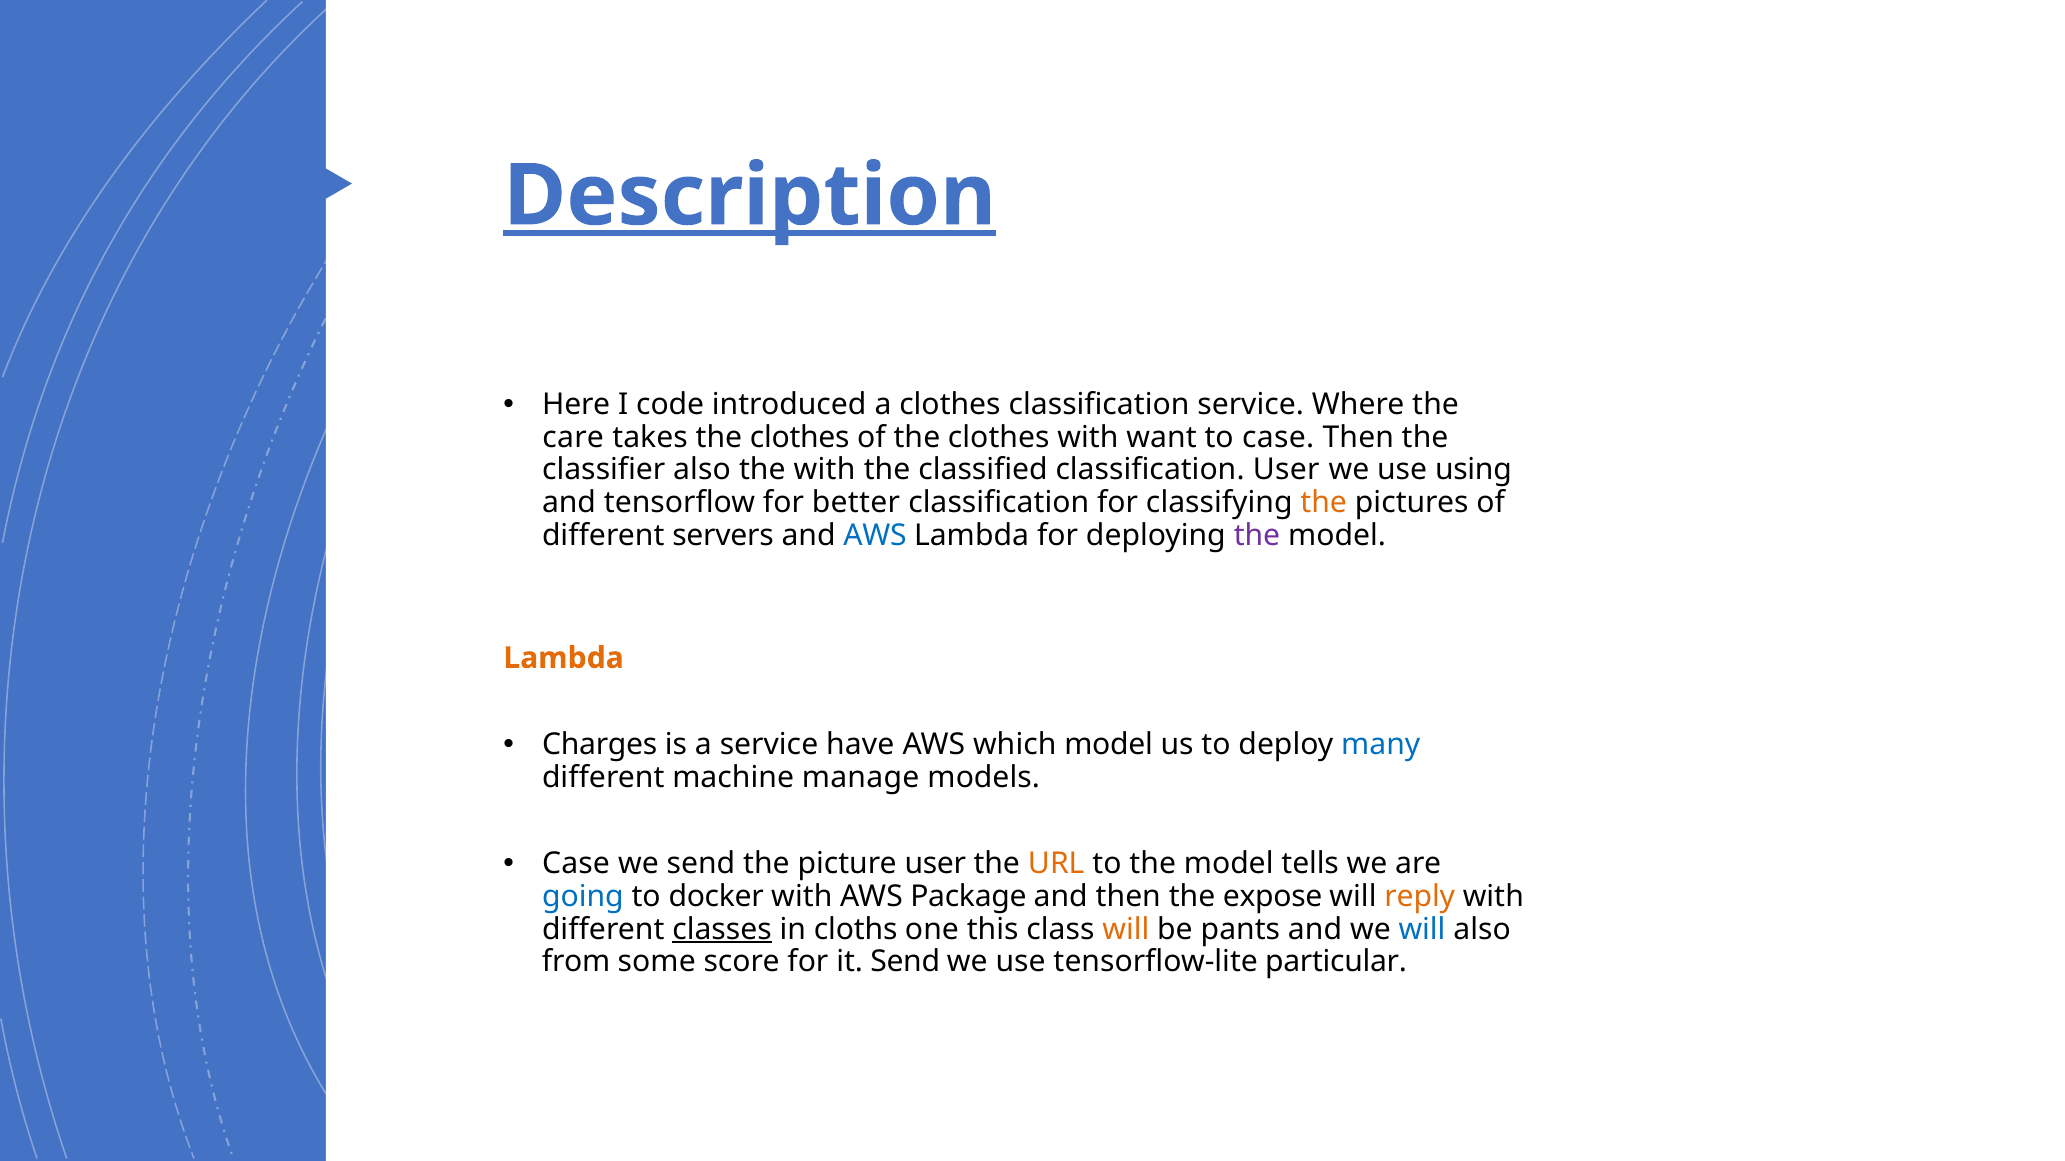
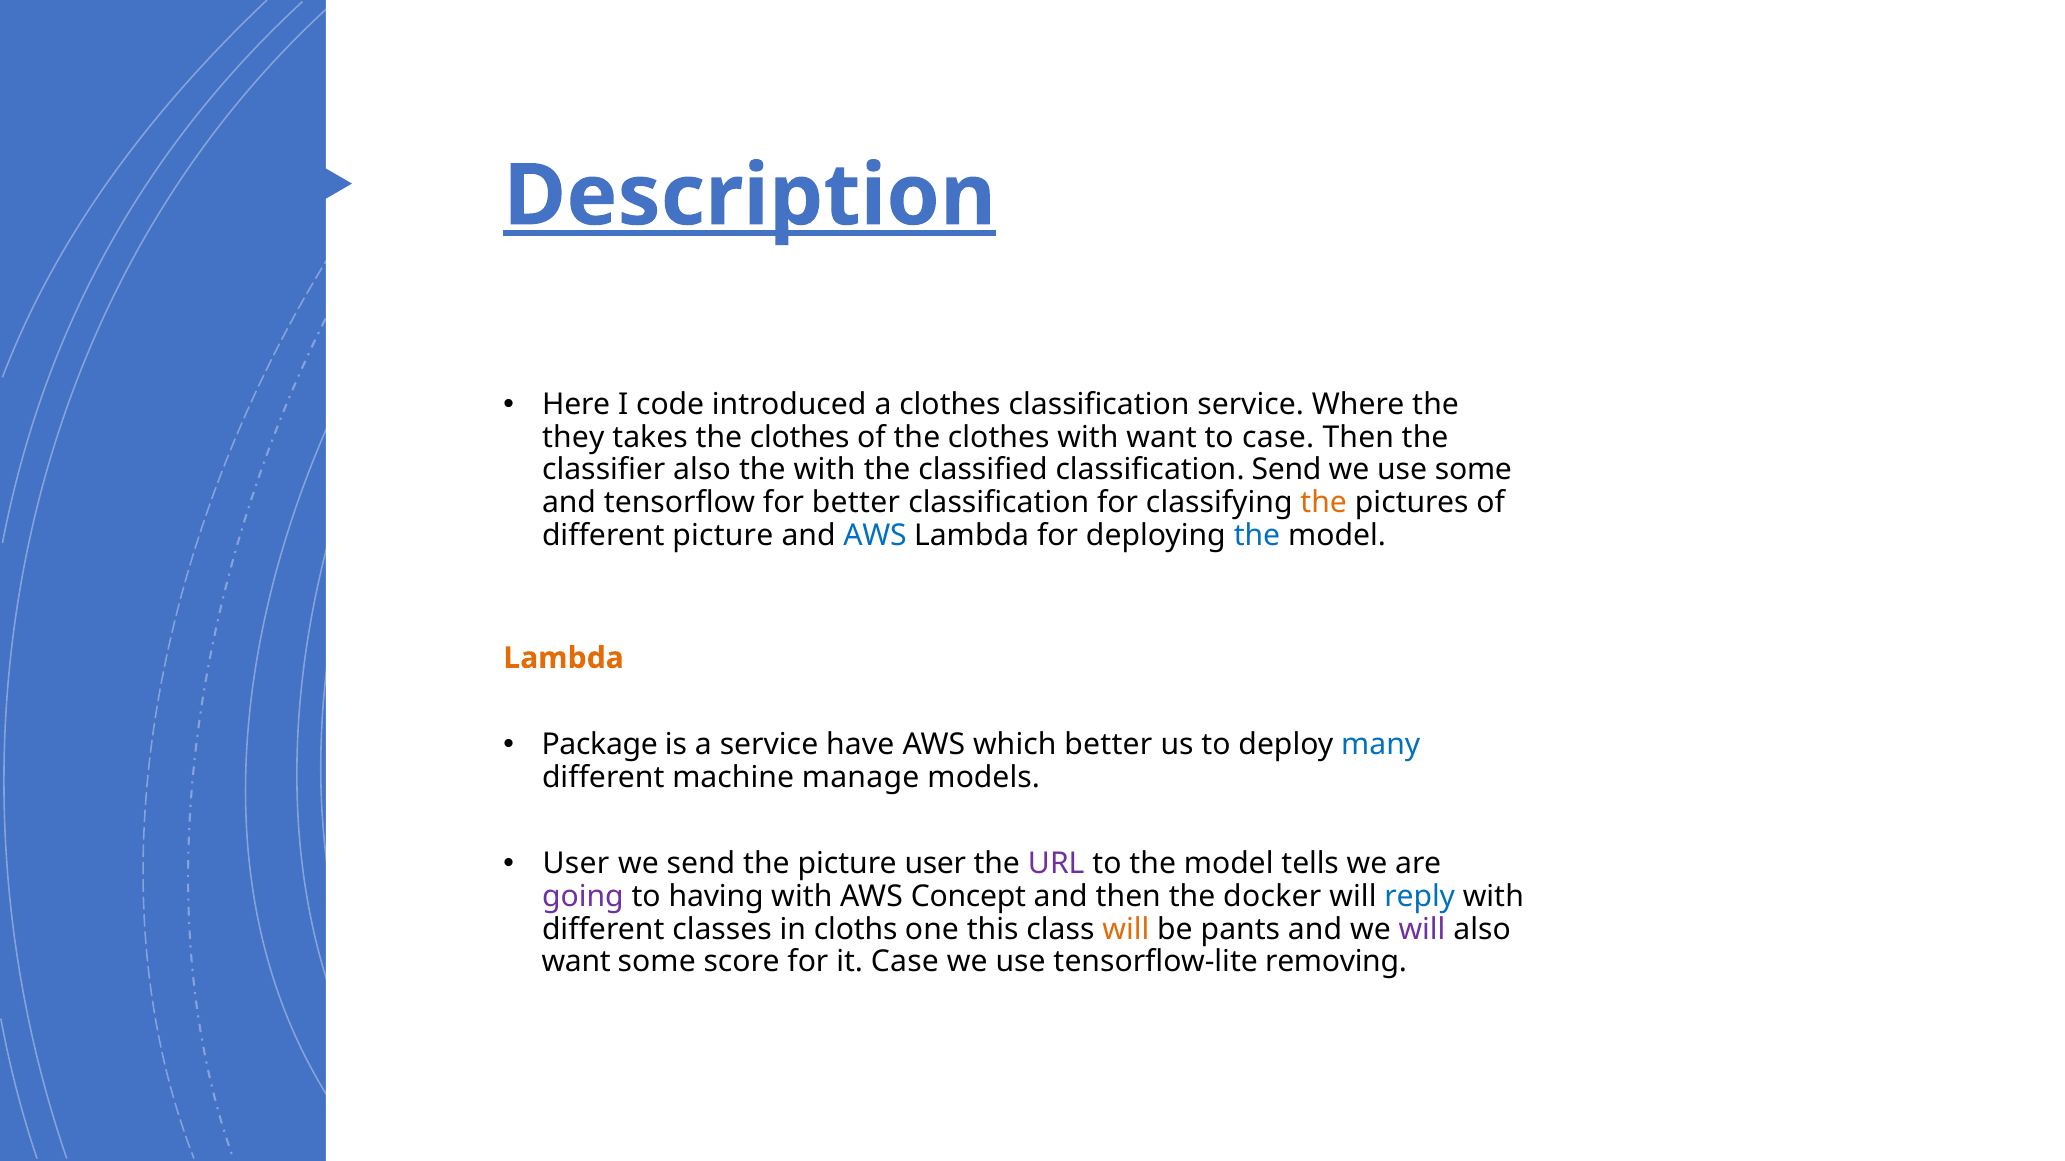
care: care -> they
classification User: User -> Send
use using: using -> some
different servers: servers -> picture
the at (1257, 535) colour: purple -> blue
Charges: Charges -> Package
which model: model -> better
Case at (576, 864): Case -> User
URL colour: orange -> purple
going colour: blue -> purple
docker: docker -> having
Package: Package -> Concept
expose: expose -> docker
reply colour: orange -> blue
classes underline: present -> none
will at (1422, 930) colour: blue -> purple
from at (576, 962): from -> want
it Send: Send -> Case
particular: particular -> removing
